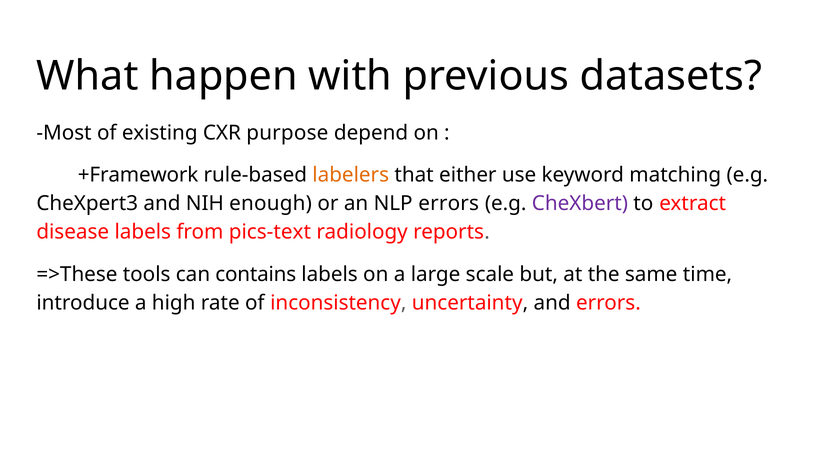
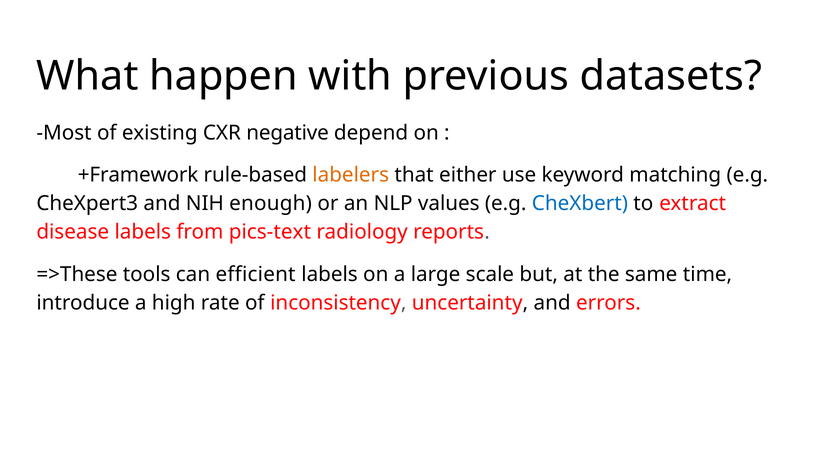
purpose: purpose -> negative
NLP errors: errors -> values
CheXbert colour: purple -> blue
contains: contains -> efficient
